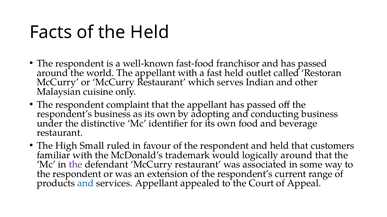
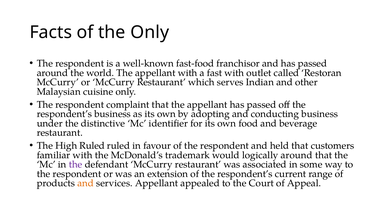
the Held: Held -> Only
fast held: held -> with
High Small: Small -> Ruled
and at (86, 184) colour: blue -> orange
